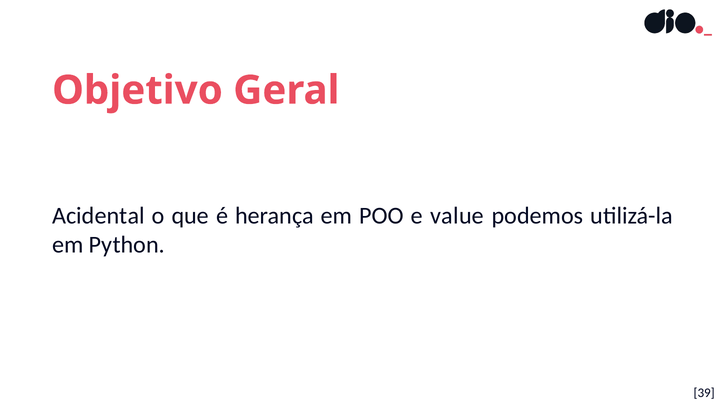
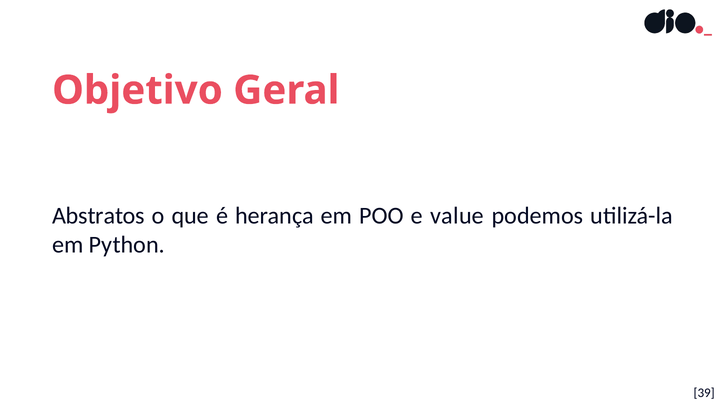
Acidental: Acidental -> Abstratos
